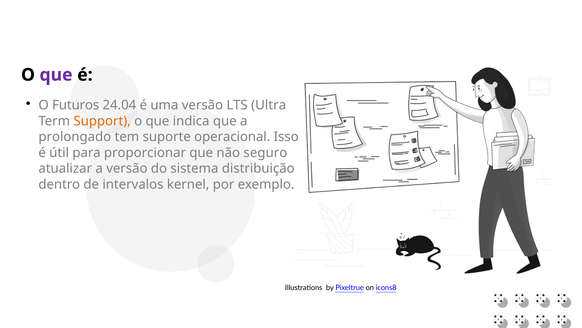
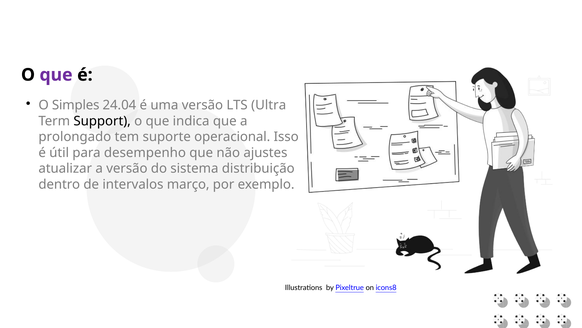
Futuros: Futuros -> Simples
Support colour: orange -> black
proporcionar: proporcionar -> desempenho
seguro: seguro -> ajustes
kernel: kernel -> março
